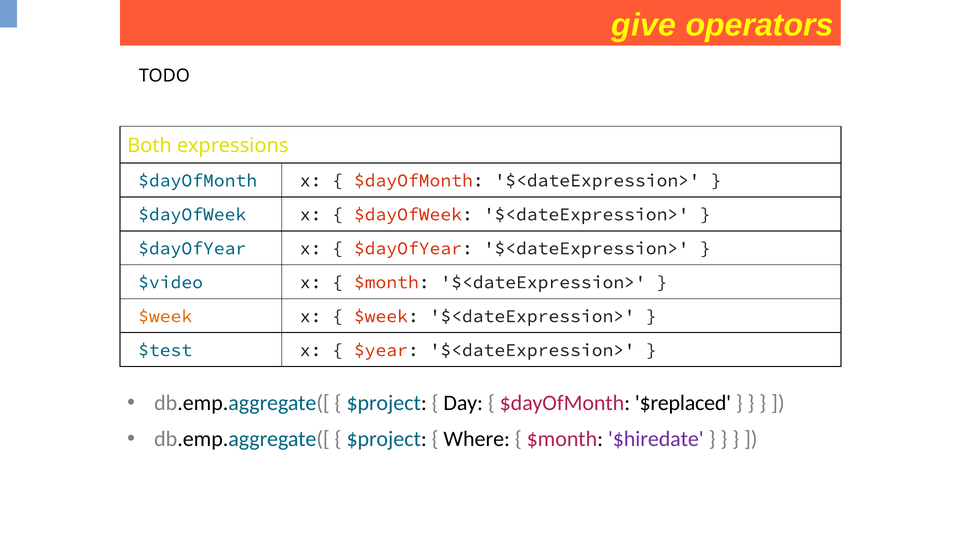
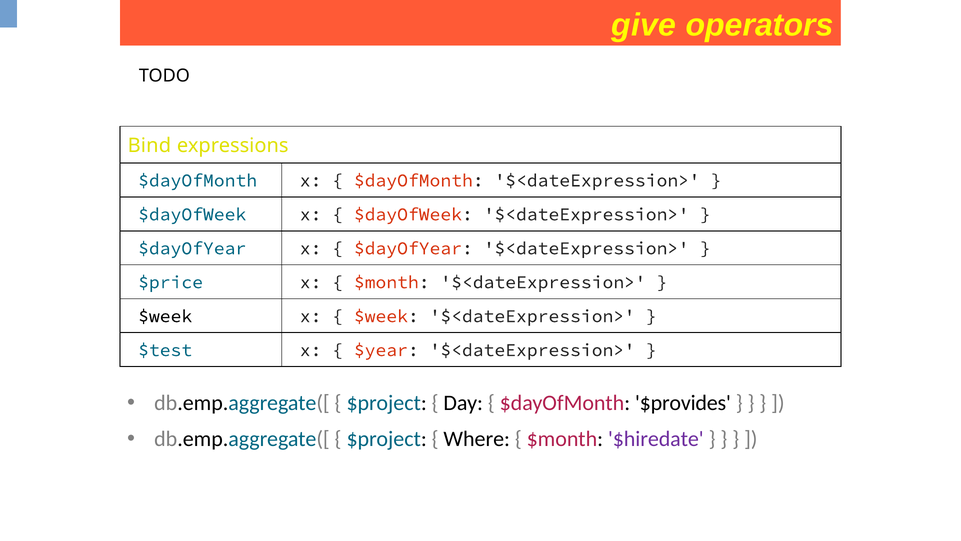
Both: Both -> Bind
$video: $video -> $price
$week at (165, 316) colour: orange -> black
$replaced: $replaced -> $provides
